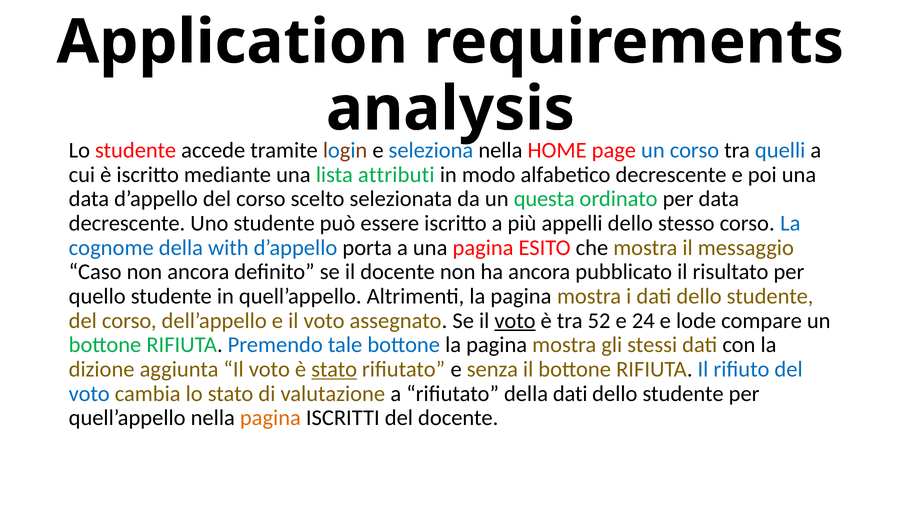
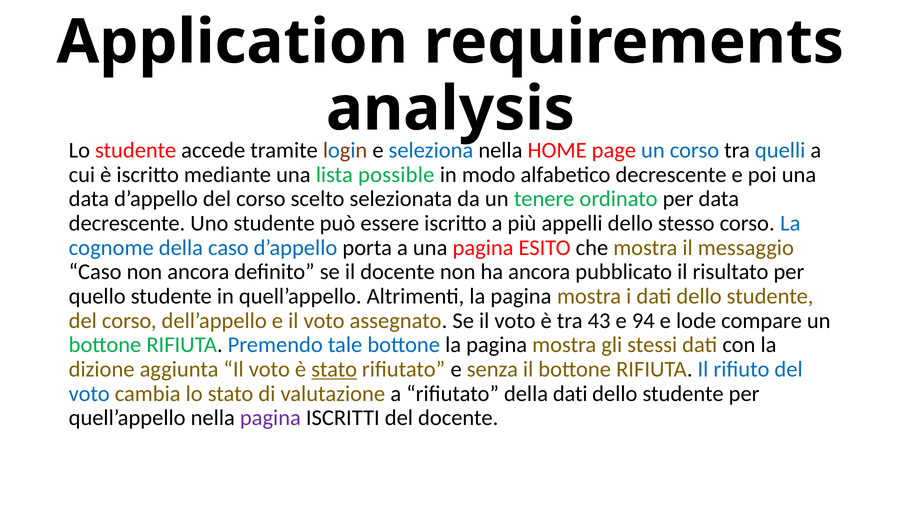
attributi: attributi -> possible
questa: questa -> tenere
della with: with -> caso
voto at (515, 321) underline: present -> none
52: 52 -> 43
24: 24 -> 94
pagina at (270, 418) colour: orange -> purple
